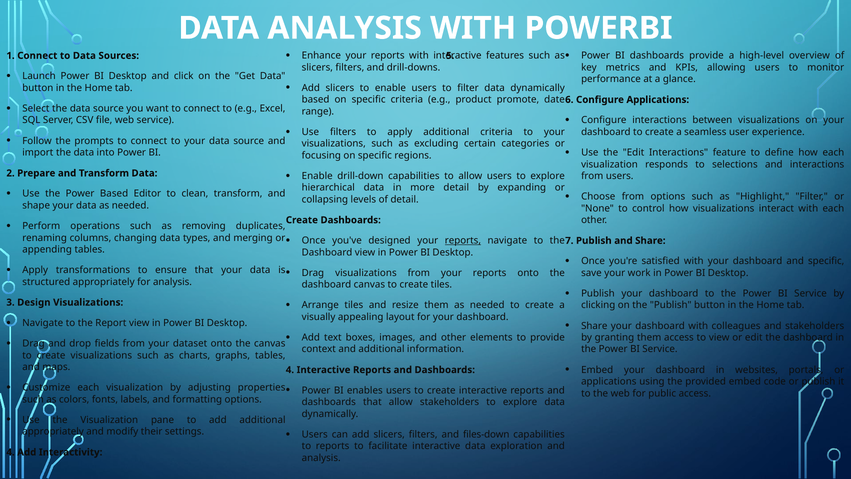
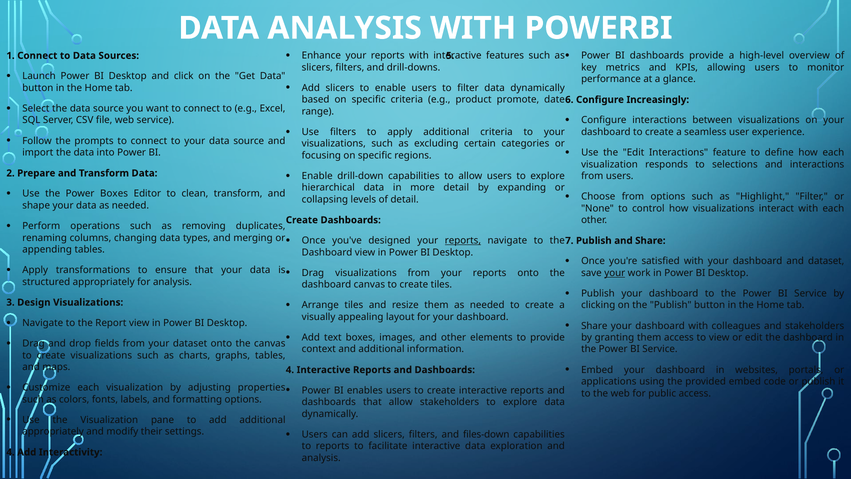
Configure Applications: Applications -> Increasingly
Power Based: Based -> Boxes
and specific: specific -> dataset
your at (615, 273) underline: none -> present
